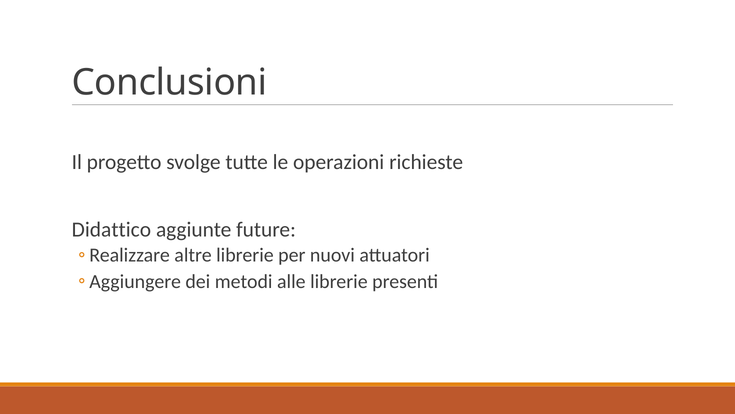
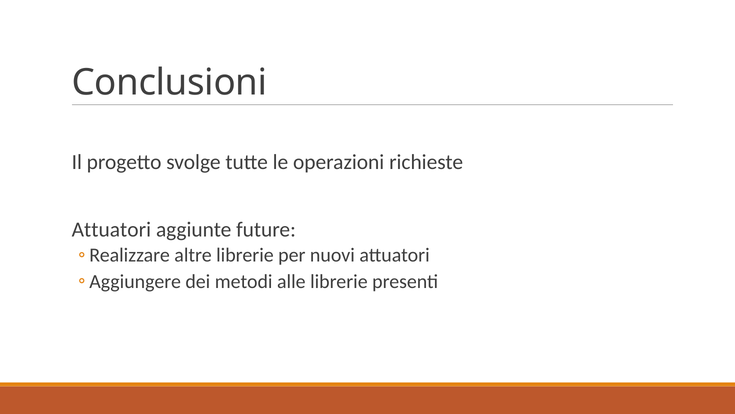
Didattico at (111, 229): Didattico -> Attuatori
